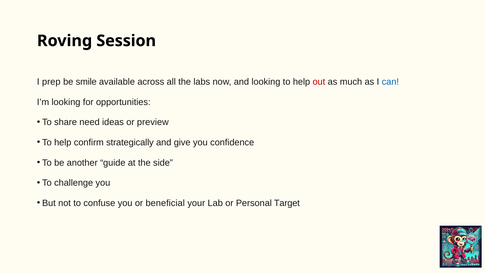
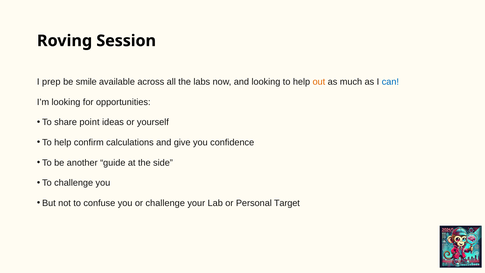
out colour: red -> orange
need: need -> point
preview: preview -> yourself
strategically: strategically -> calculations
or beneficial: beneficial -> challenge
